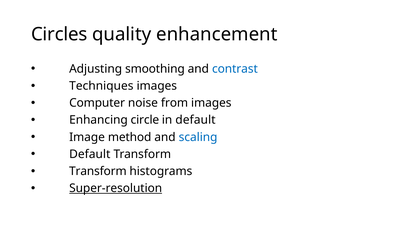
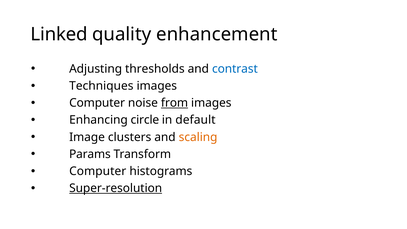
Circles: Circles -> Linked
smoothing: smoothing -> thresholds
from underline: none -> present
method: method -> clusters
scaling colour: blue -> orange
Default at (90, 154): Default -> Params
Transform at (98, 171): Transform -> Computer
